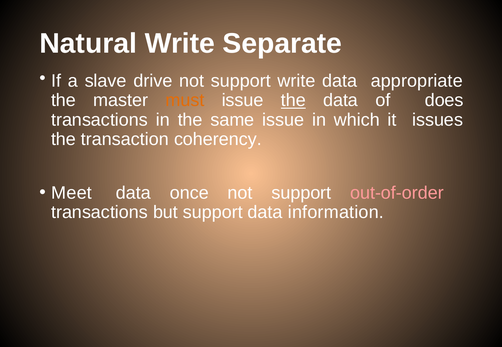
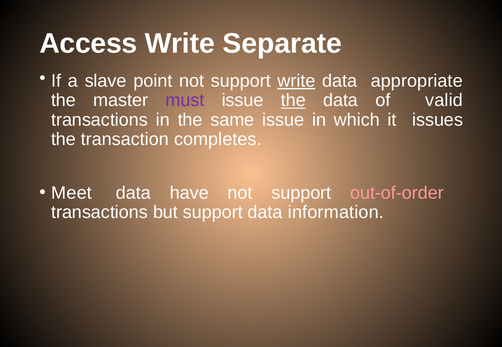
Natural: Natural -> Access
drive: drive -> point
write at (296, 81) underline: none -> present
must colour: orange -> purple
does: does -> valid
coherency: coherency -> completes
once: once -> have
